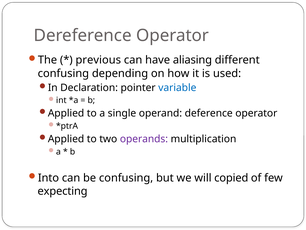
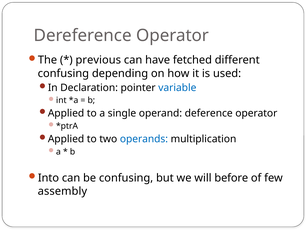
aliasing: aliasing -> fetched
operands colour: purple -> blue
copied: copied -> before
expecting: expecting -> assembly
